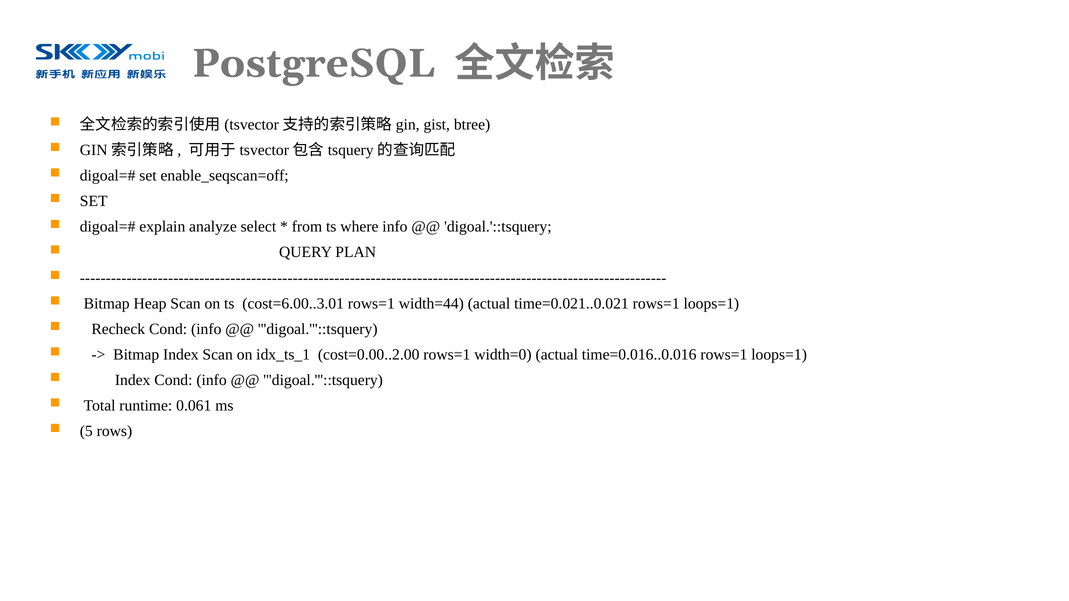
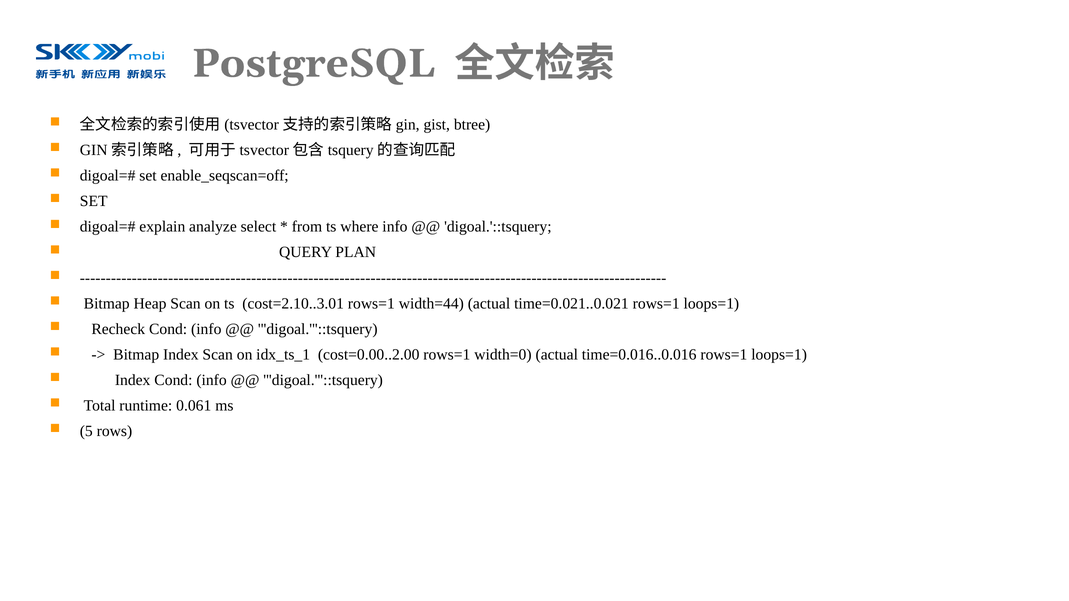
cost=6.00..3.01: cost=6.00..3.01 -> cost=2.10..3.01
